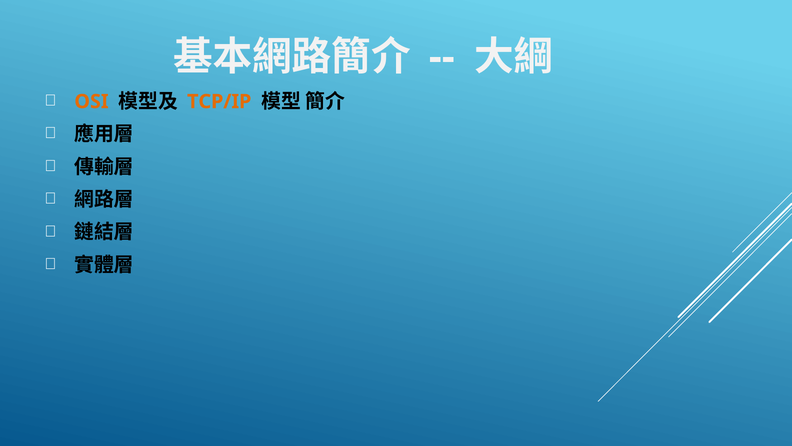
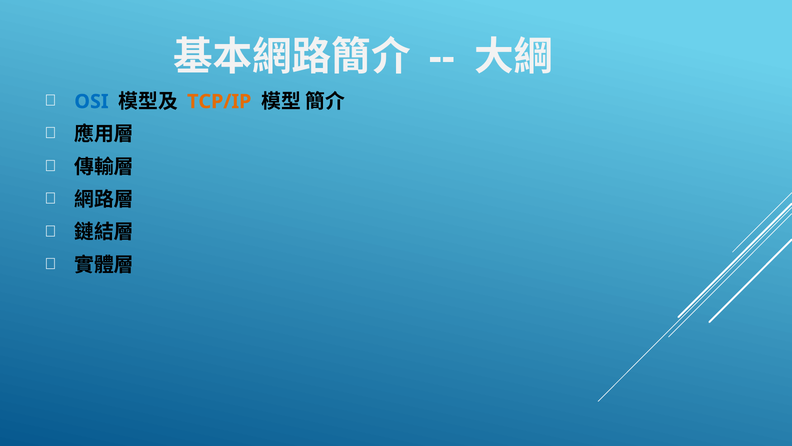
OSI colour: orange -> blue
